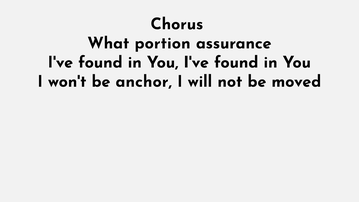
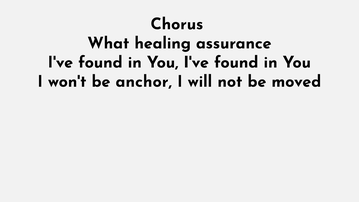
portion: portion -> healing
